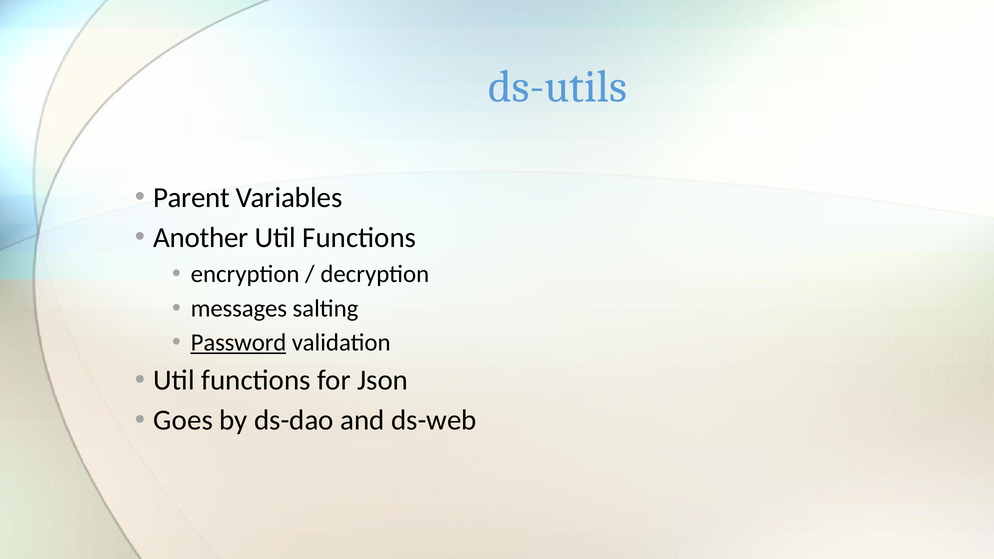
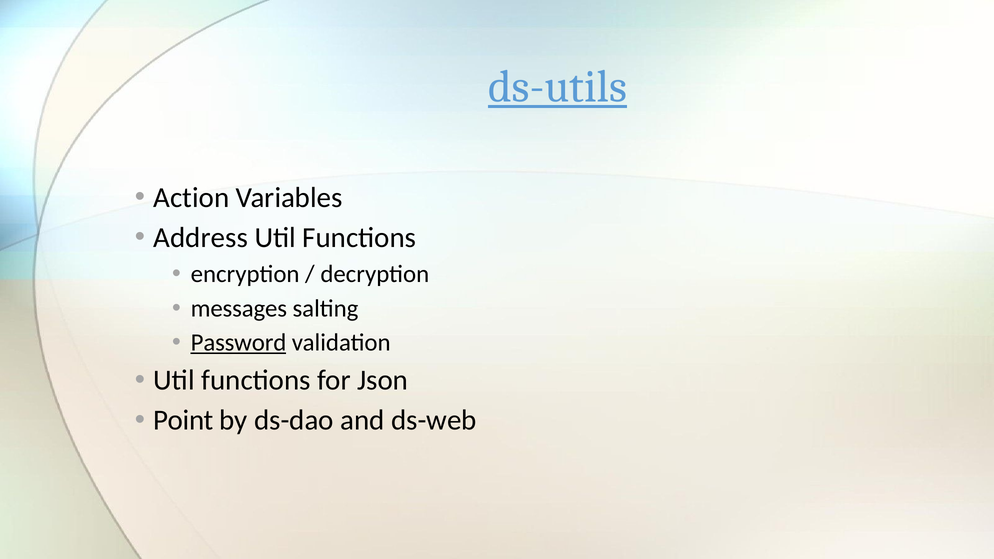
ds-utils underline: none -> present
Parent: Parent -> Action
Another: Another -> Address
Goes: Goes -> Point
